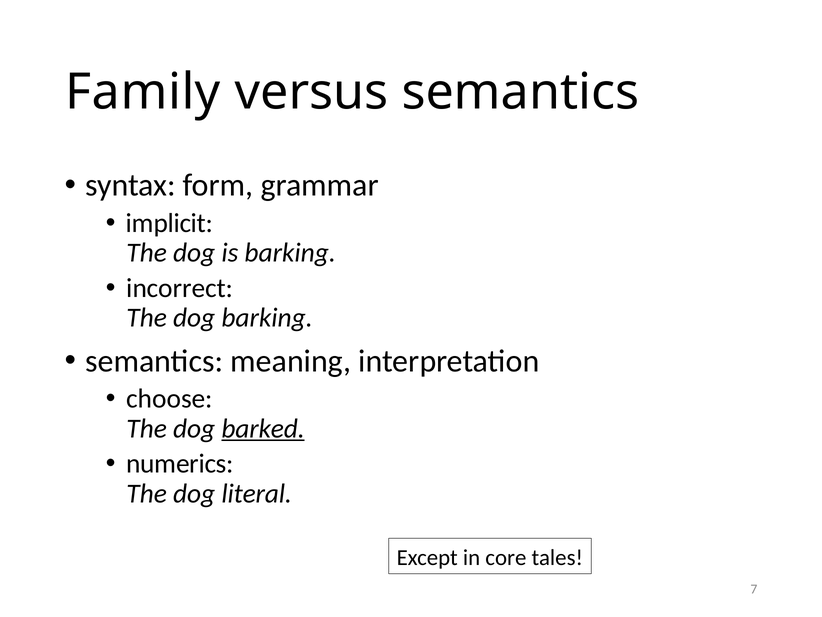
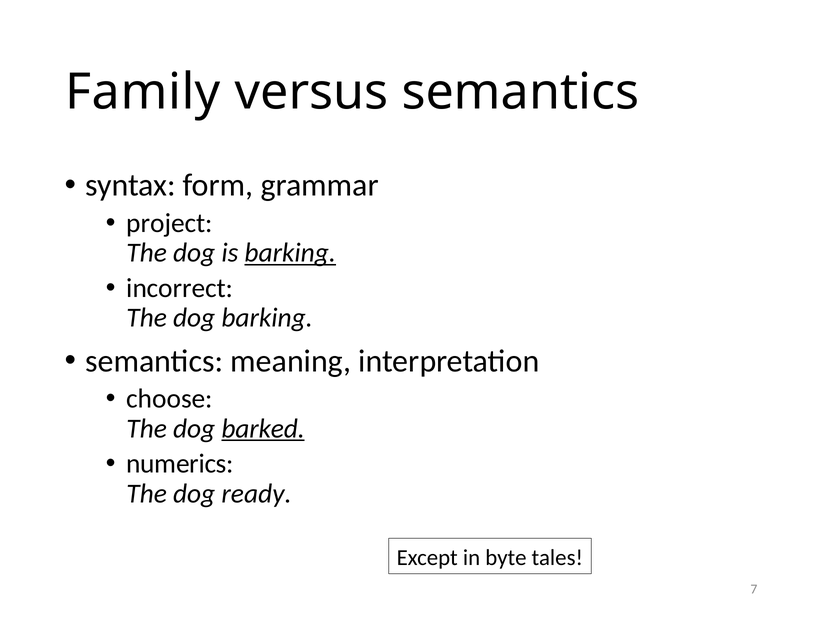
implicit: implicit -> project
barking at (290, 253) underline: none -> present
literal: literal -> ready
core: core -> byte
